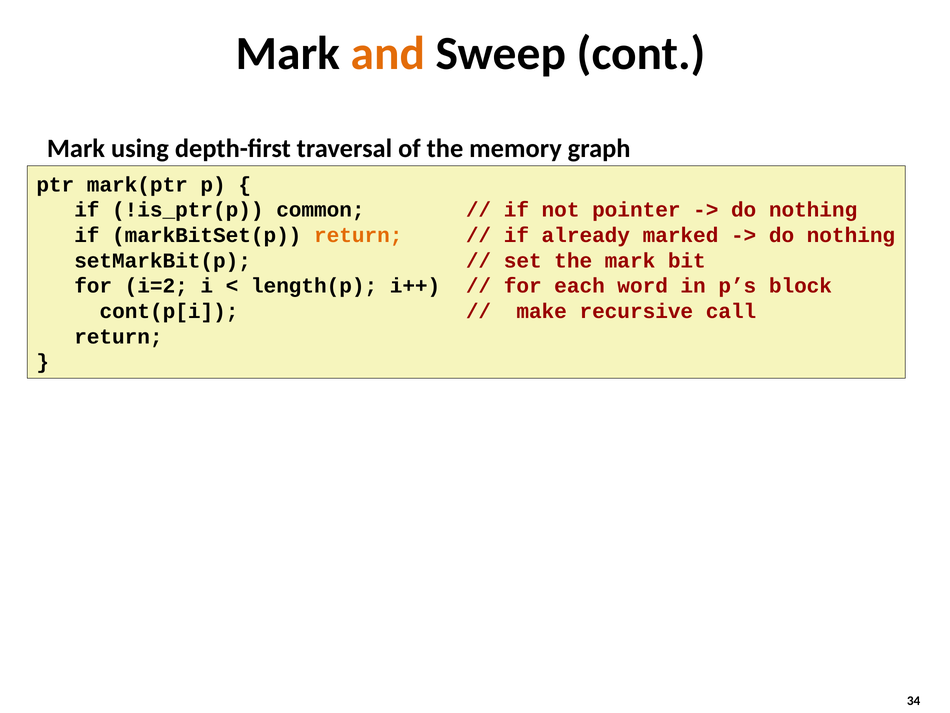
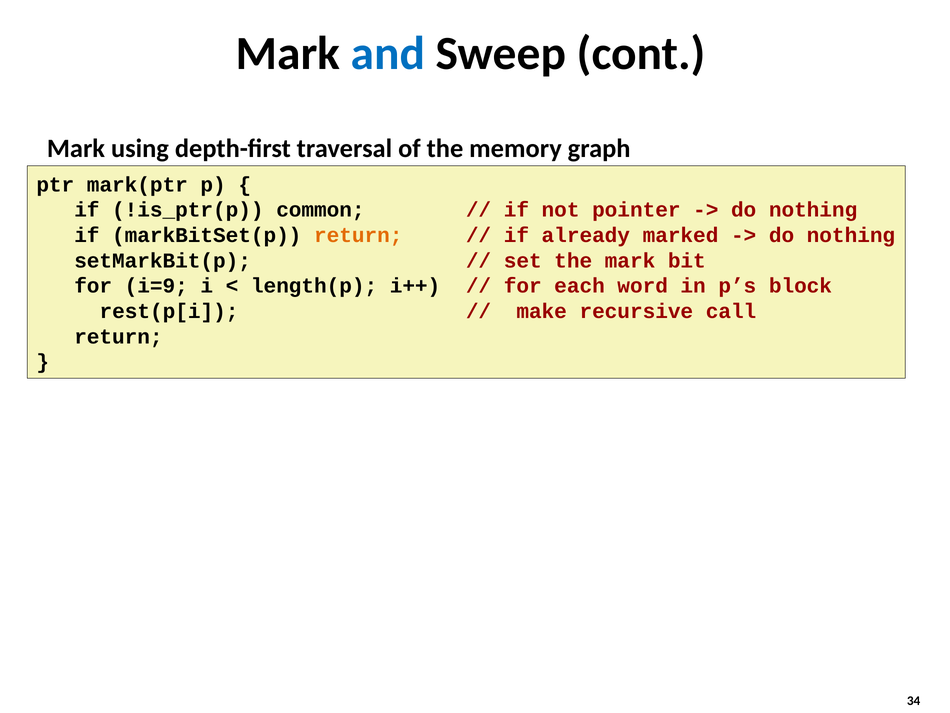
and colour: orange -> blue
i=2: i=2 -> i=9
cont(p[i: cont(p[i -> rest(p[i
